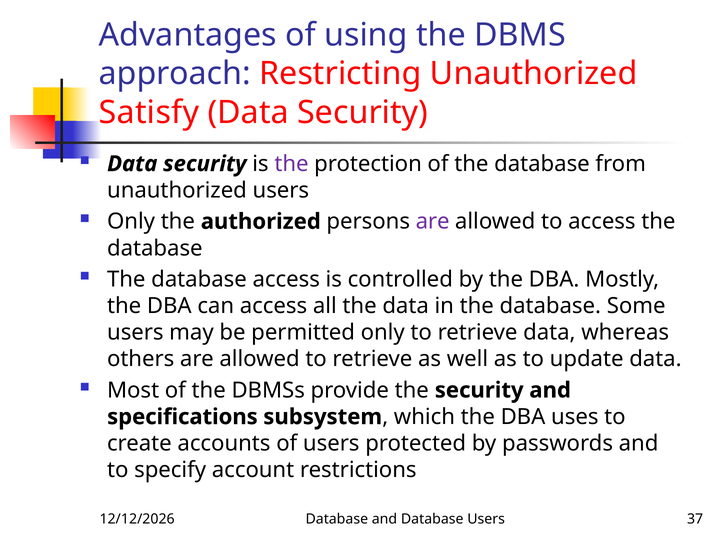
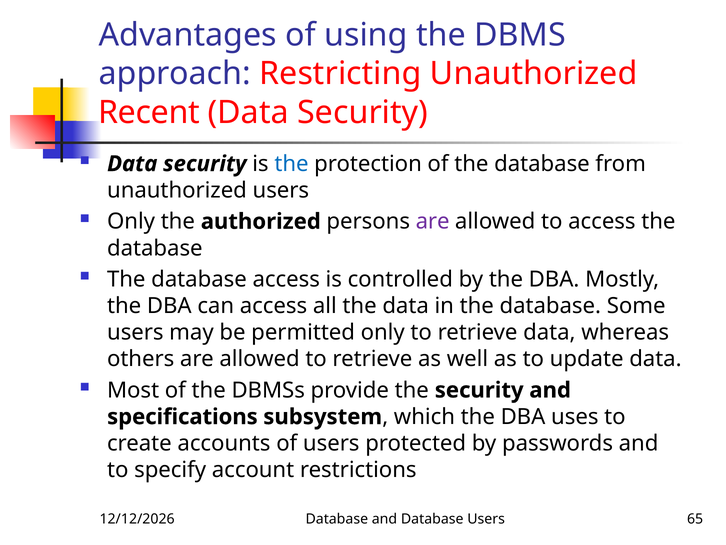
Satisfy: Satisfy -> Recent
the at (291, 164) colour: purple -> blue
37: 37 -> 65
